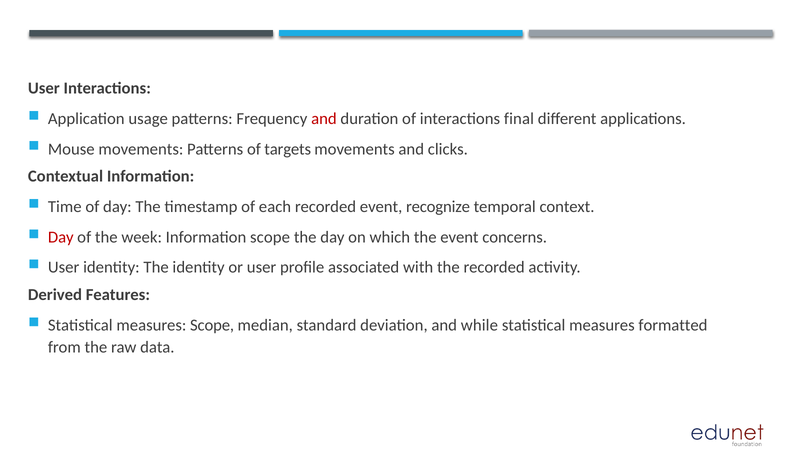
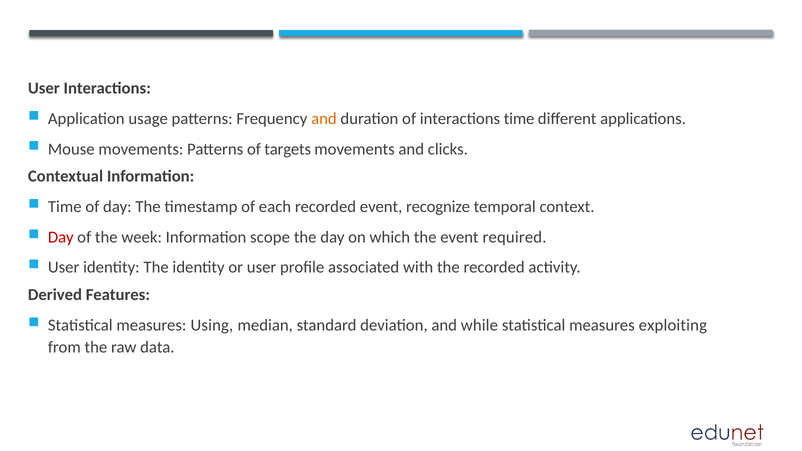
and at (324, 119) colour: red -> orange
interactions final: final -> time
concerns: concerns -> required
measures Scope: Scope -> Using
formatted: formatted -> exploiting
